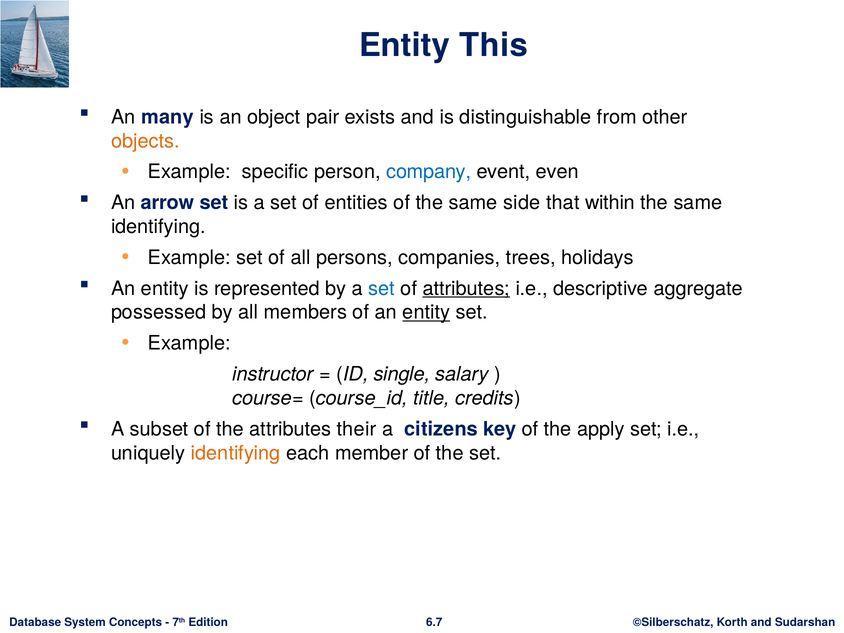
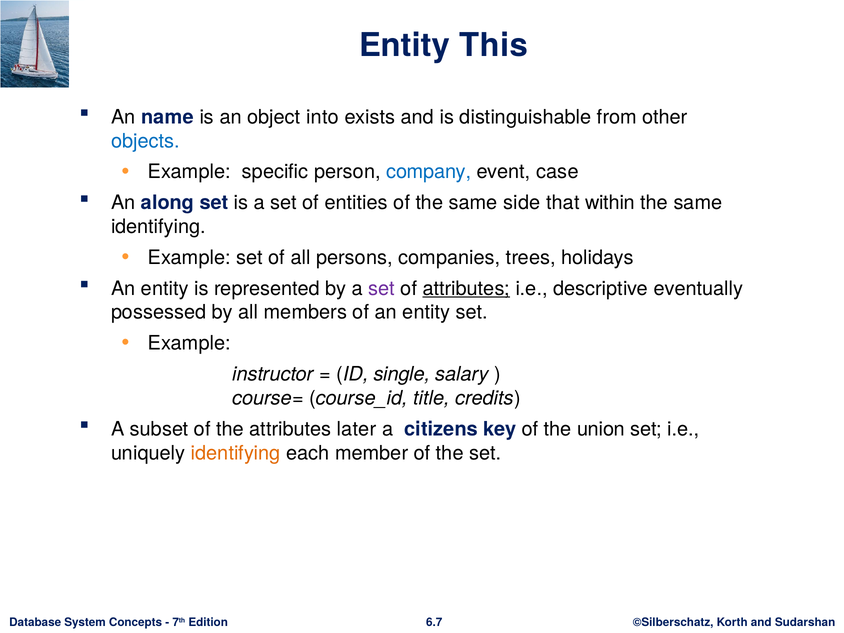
many: many -> name
pair: pair -> into
objects colour: orange -> blue
even: even -> case
arrow: arrow -> along
set at (382, 288) colour: blue -> purple
aggregate: aggregate -> eventually
entity at (426, 312) underline: present -> none
their: their -> later
apply: apply -> union
